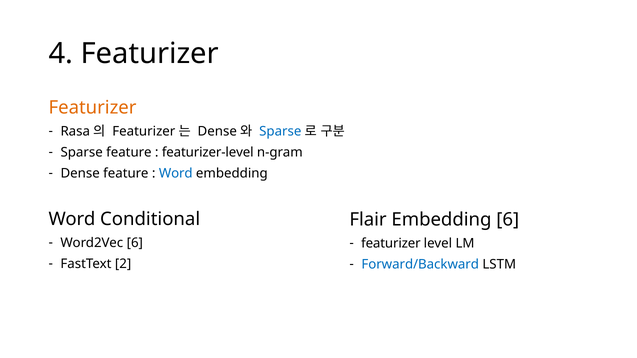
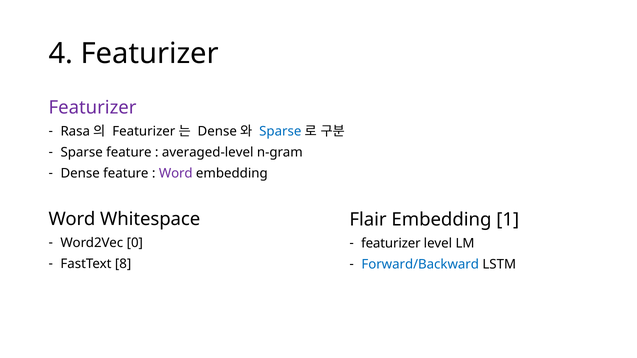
Featurizer at (93, 108) colour: orange -> purple
featurizer-level: featurizer-level -> averaged-level
Word at (176, 174) colour: blue -> purple
Conditional: Conditional -> Whitespace
Embedding 6: 6 -> 1
Word2Vec 6: 6 -> 0
2: 2 -> 8
